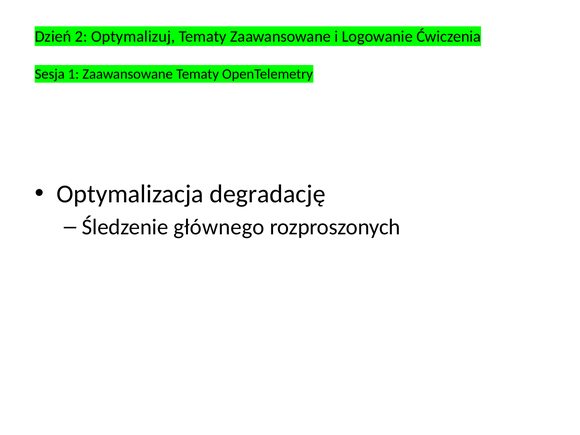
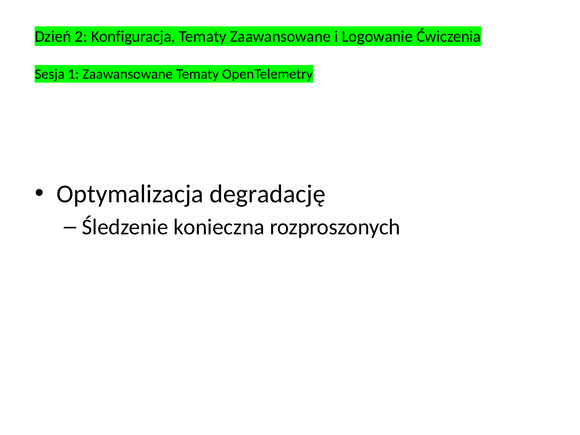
Optymalizuj: Optymalizuj -> Konfiguracja
głównego: głównego -> konieczna
